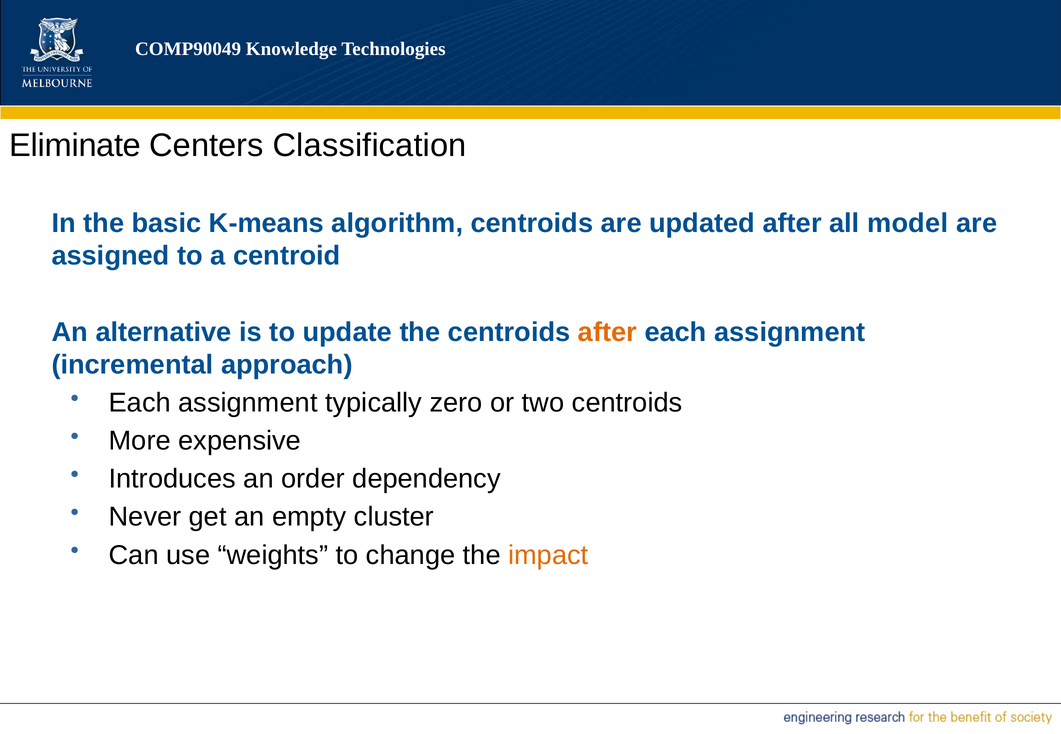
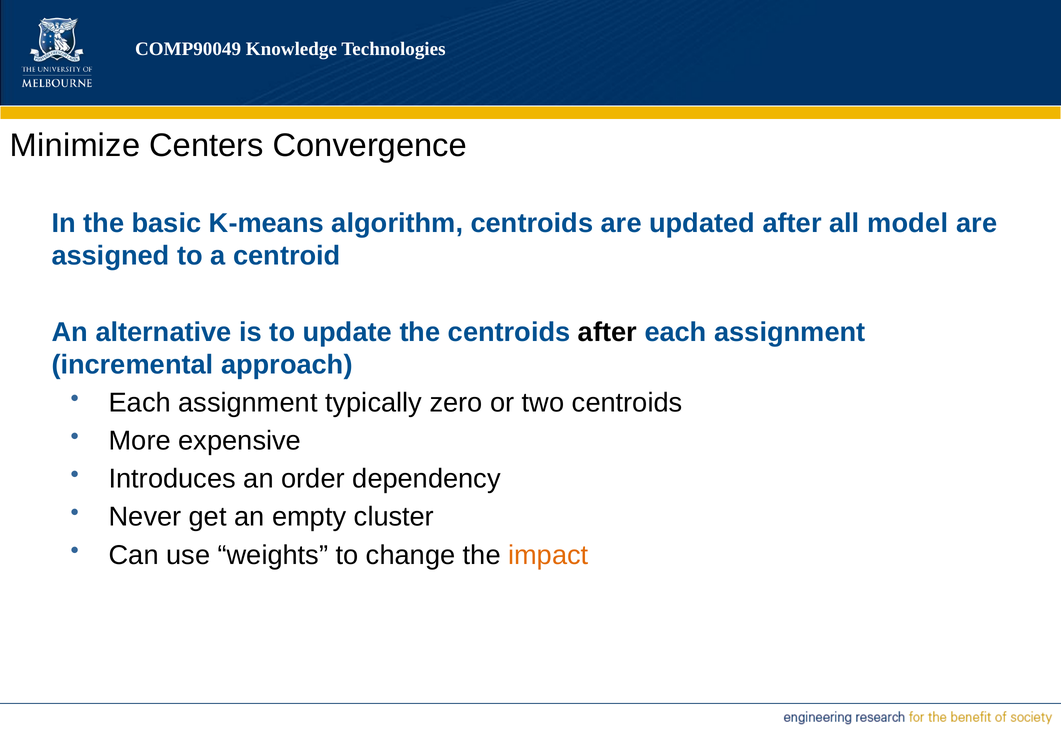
Eliminate: Eliminate -> Minimize
Classification: Classification -> Convergence
after at (607, 332) colour: orange -> black
